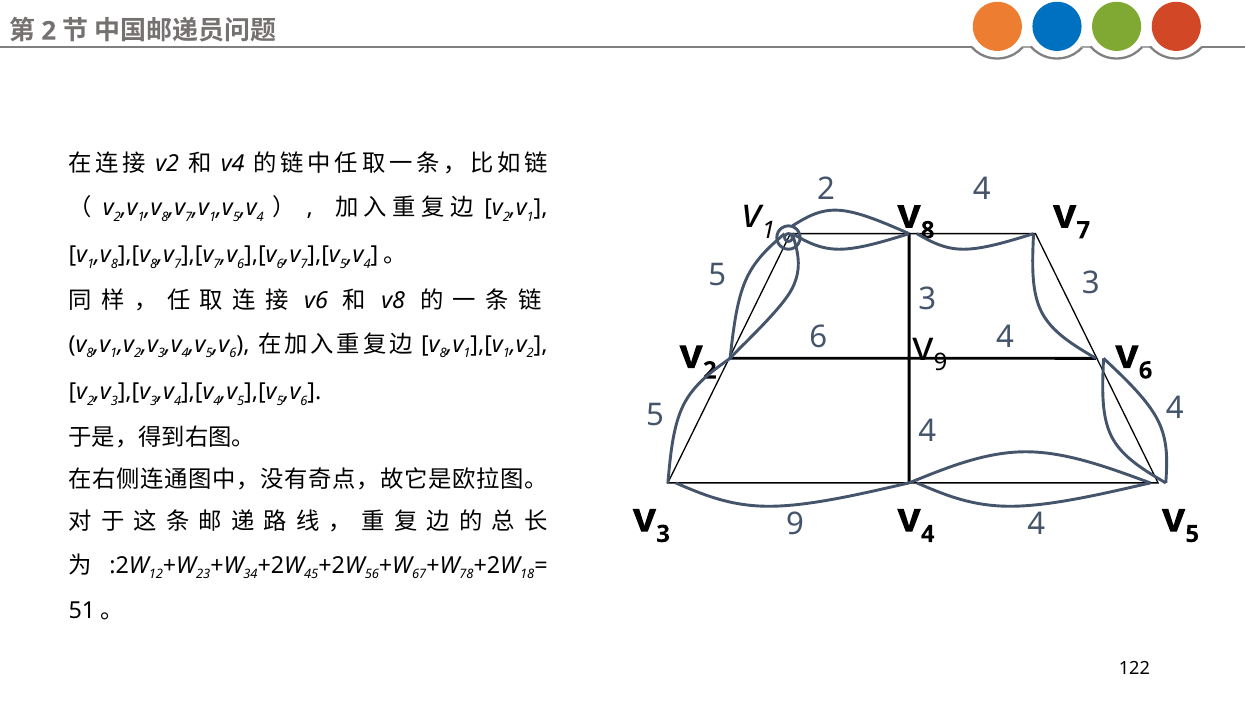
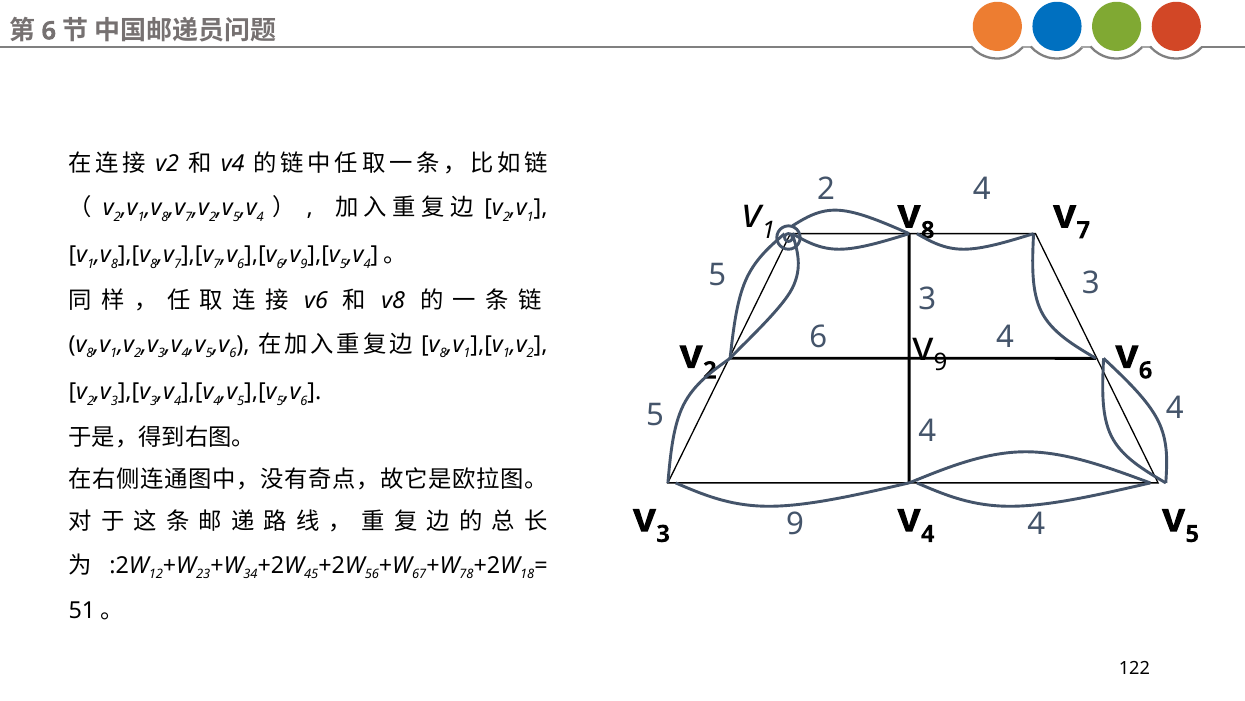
2 at (49, 31): 2 -> 6
1 at (213, 217): 1 -> 2
7 at (304, 264): 7 -> 9
